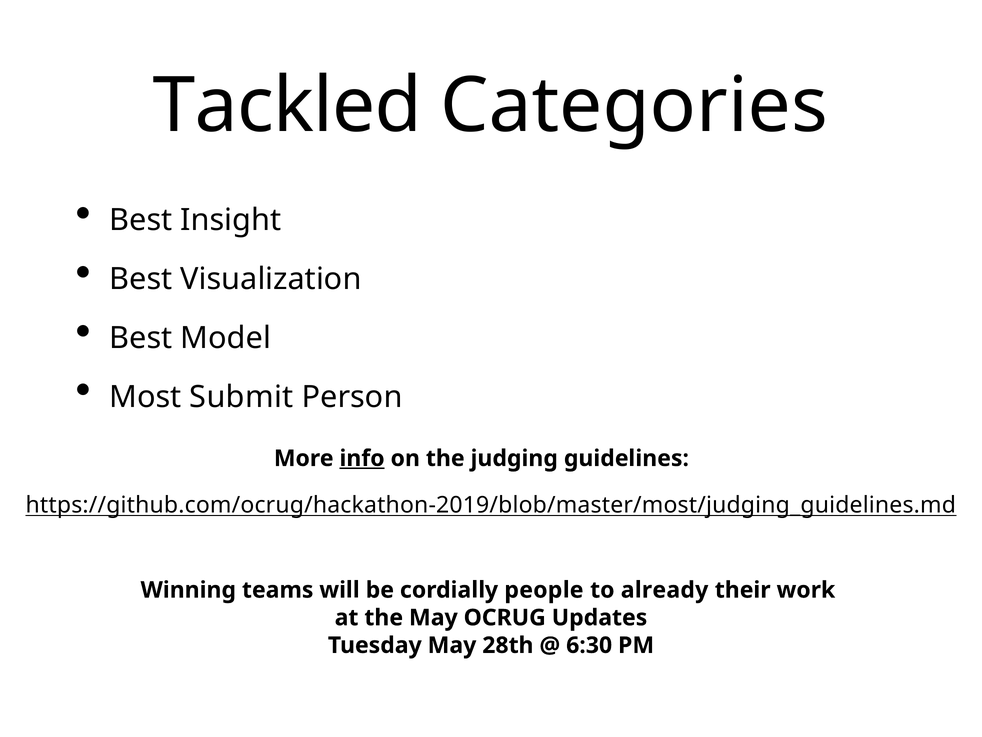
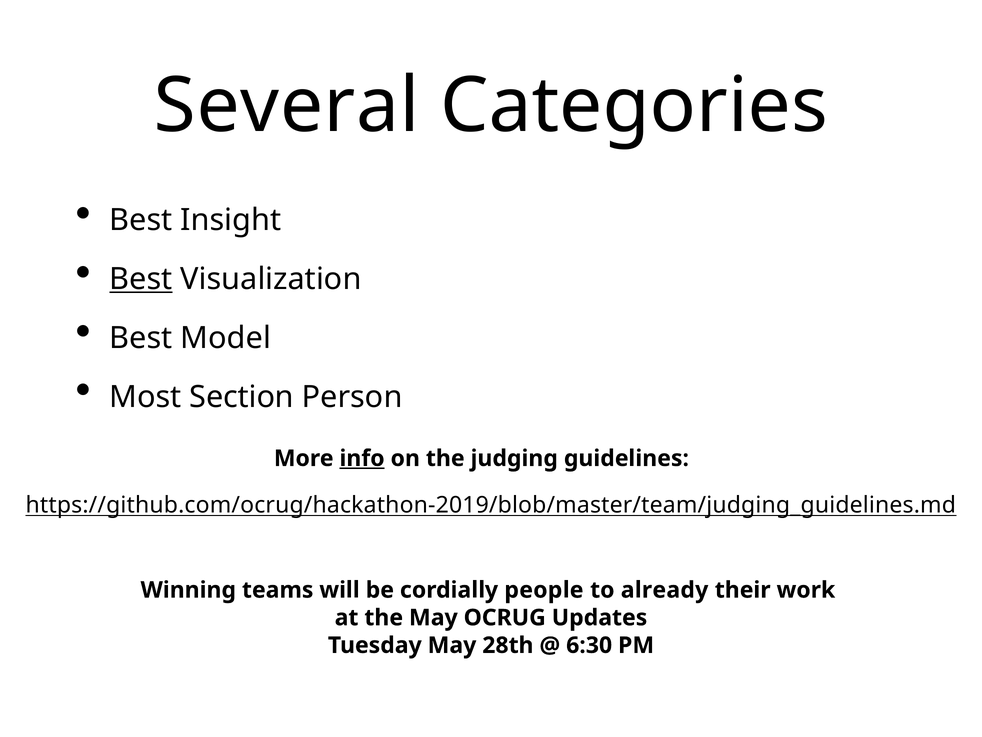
Tackled: Tackled -> Several
Best at (141, 279) underline: none -> present
Submit: Submit -> Section
https://github.com/ocrug/hackathon-2019/blob/master/most/judging_guidelines.md: https://github.com/ocrug/hackathon-2019/blob/master/most/judging_guidelines.md -> https://github.com/ocrug/hackathon-2019/blob/master/team/judging_guidelines.md
